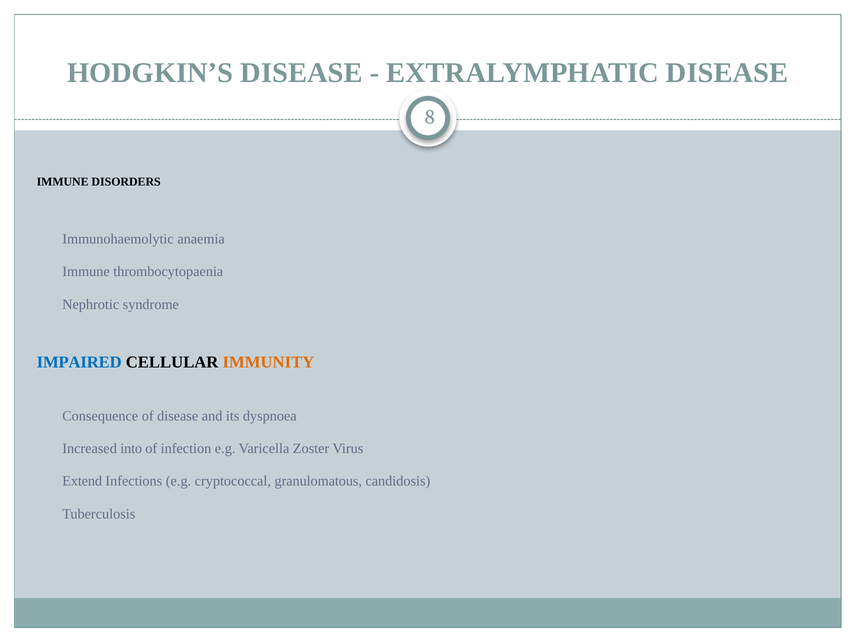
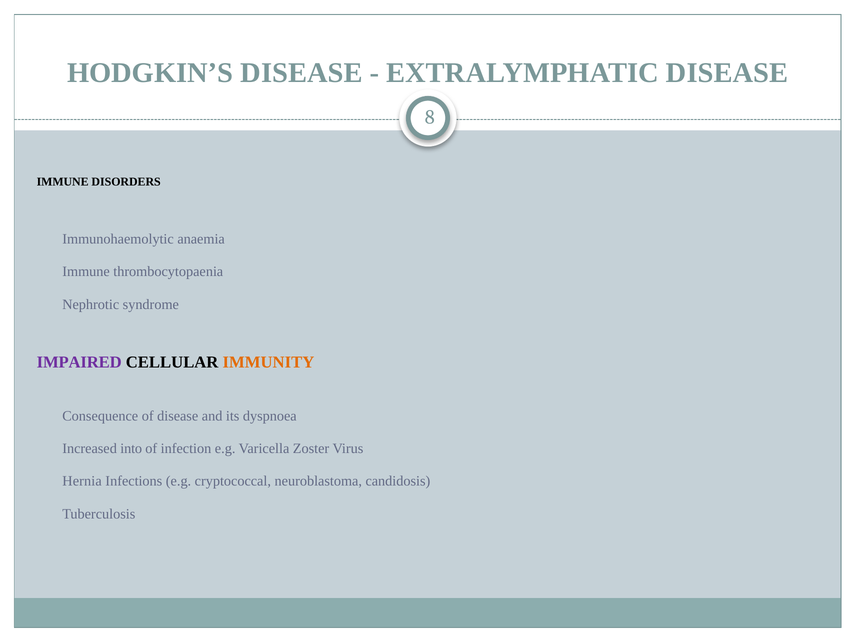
IMPAIRED colour: blue -> purple
Extend: Extend -> Hernia
granulomatous: granulomatous -> neuroblastoma
